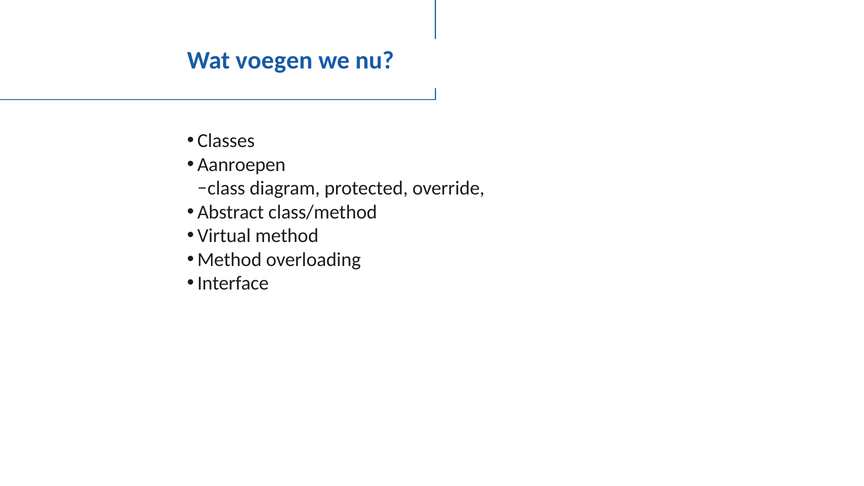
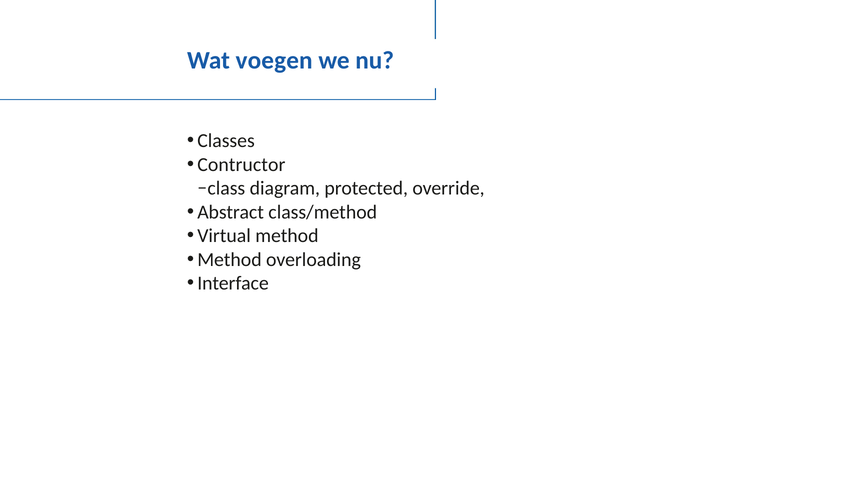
Aanroepen: Aanroepen -> Contructor
